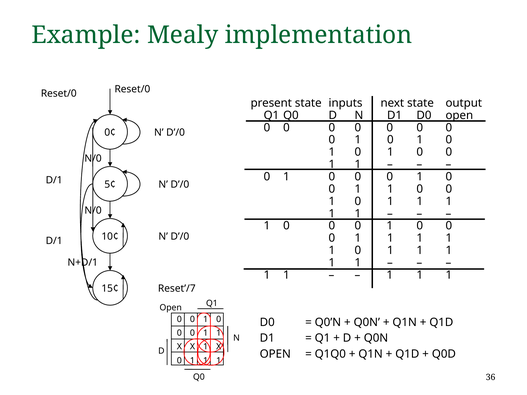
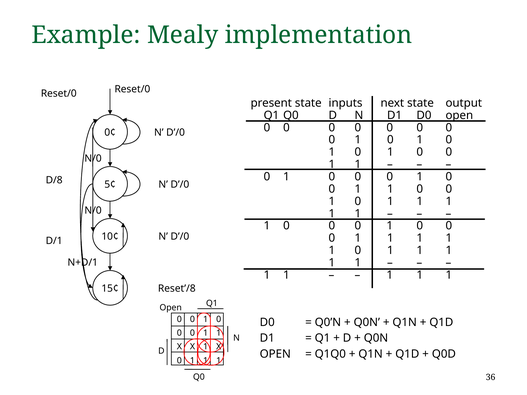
D/1 at (54, 180): D/1 -> D/8
Reset’/7: Reset’/7 -> Reset’/8
